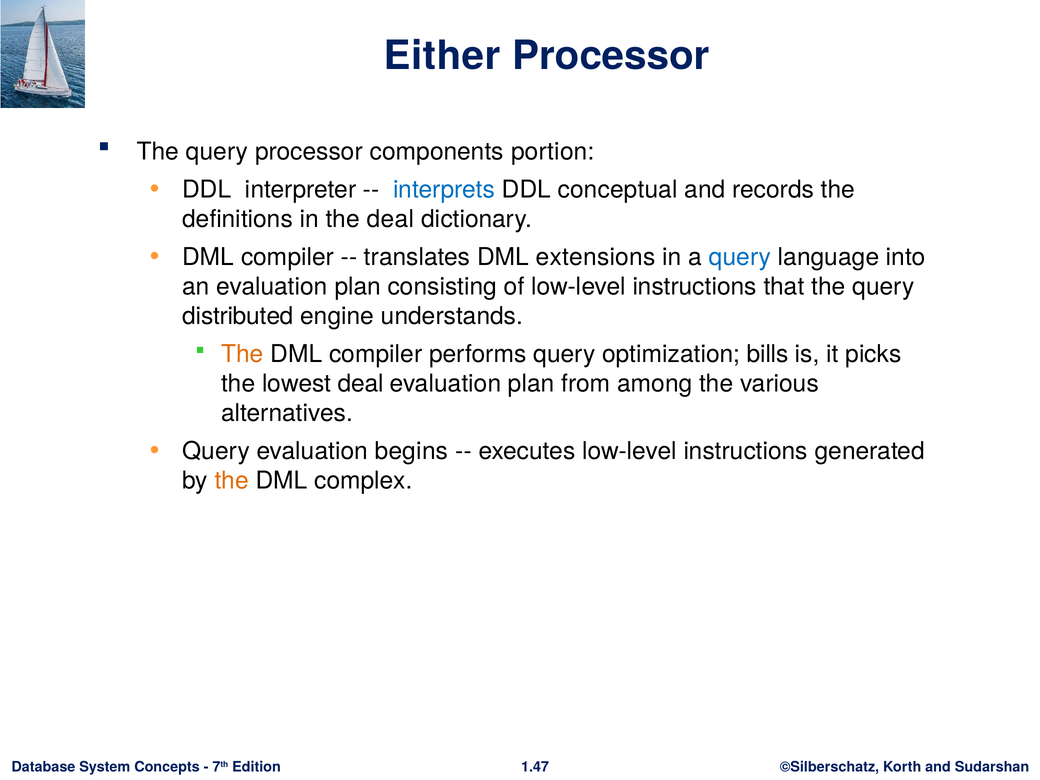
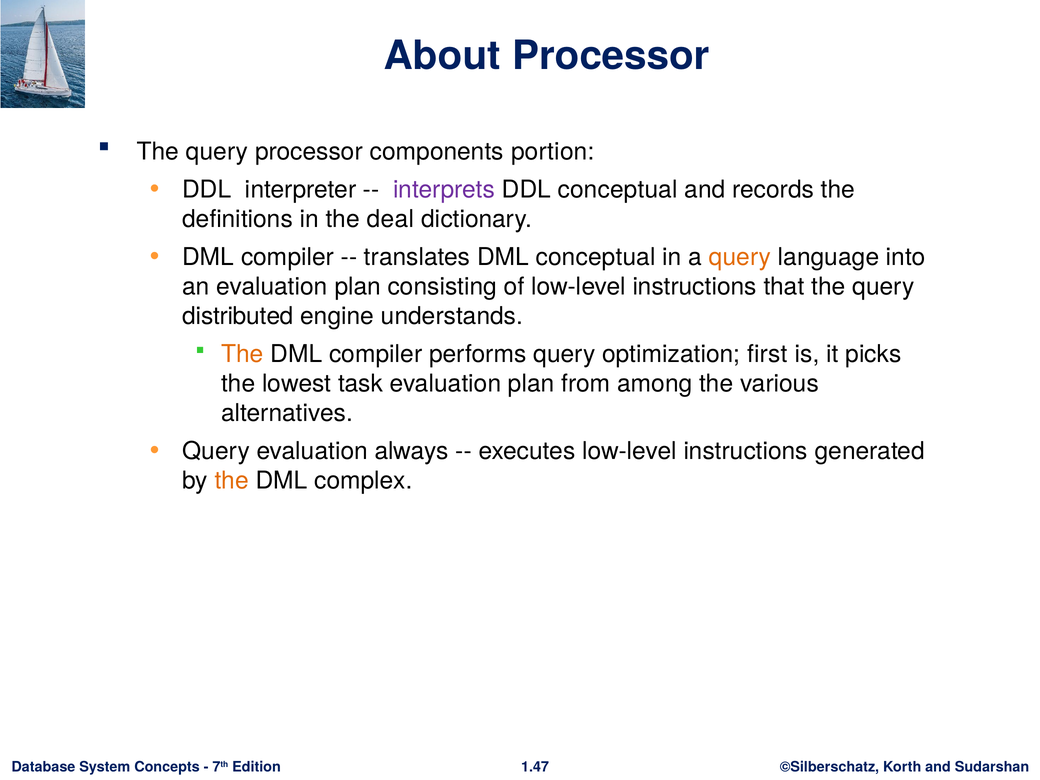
Either: Either -> About
interprets colour: blue -> purple
DML extensions: extensions -> conceptual
query at (740, 257) colour: blue -> orange
bills: bills -> first
lowest deal: deal -> task
begins: begins -> always
